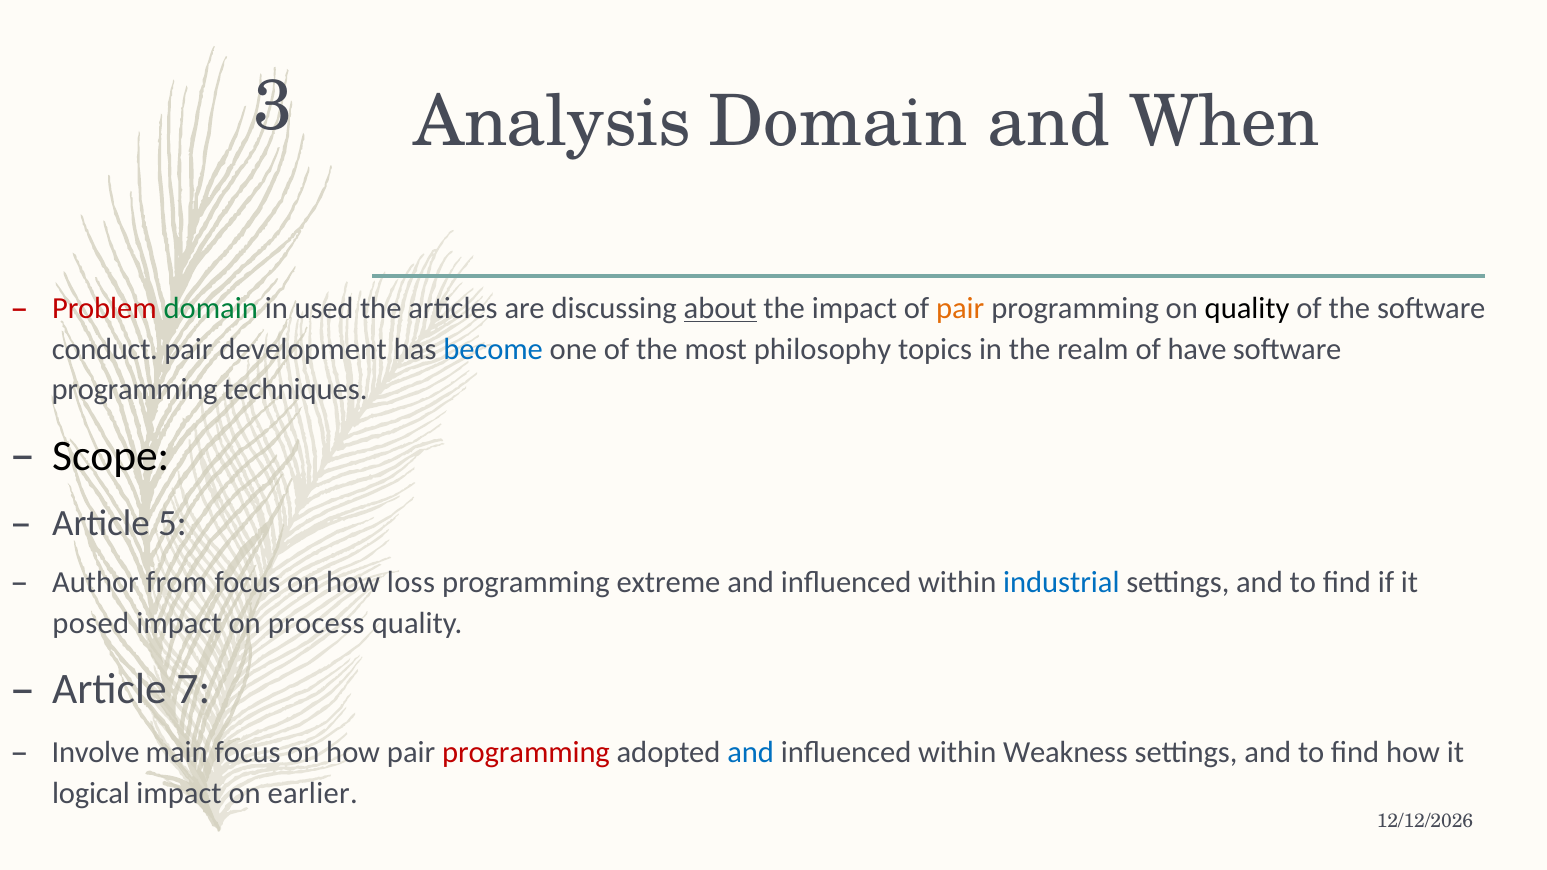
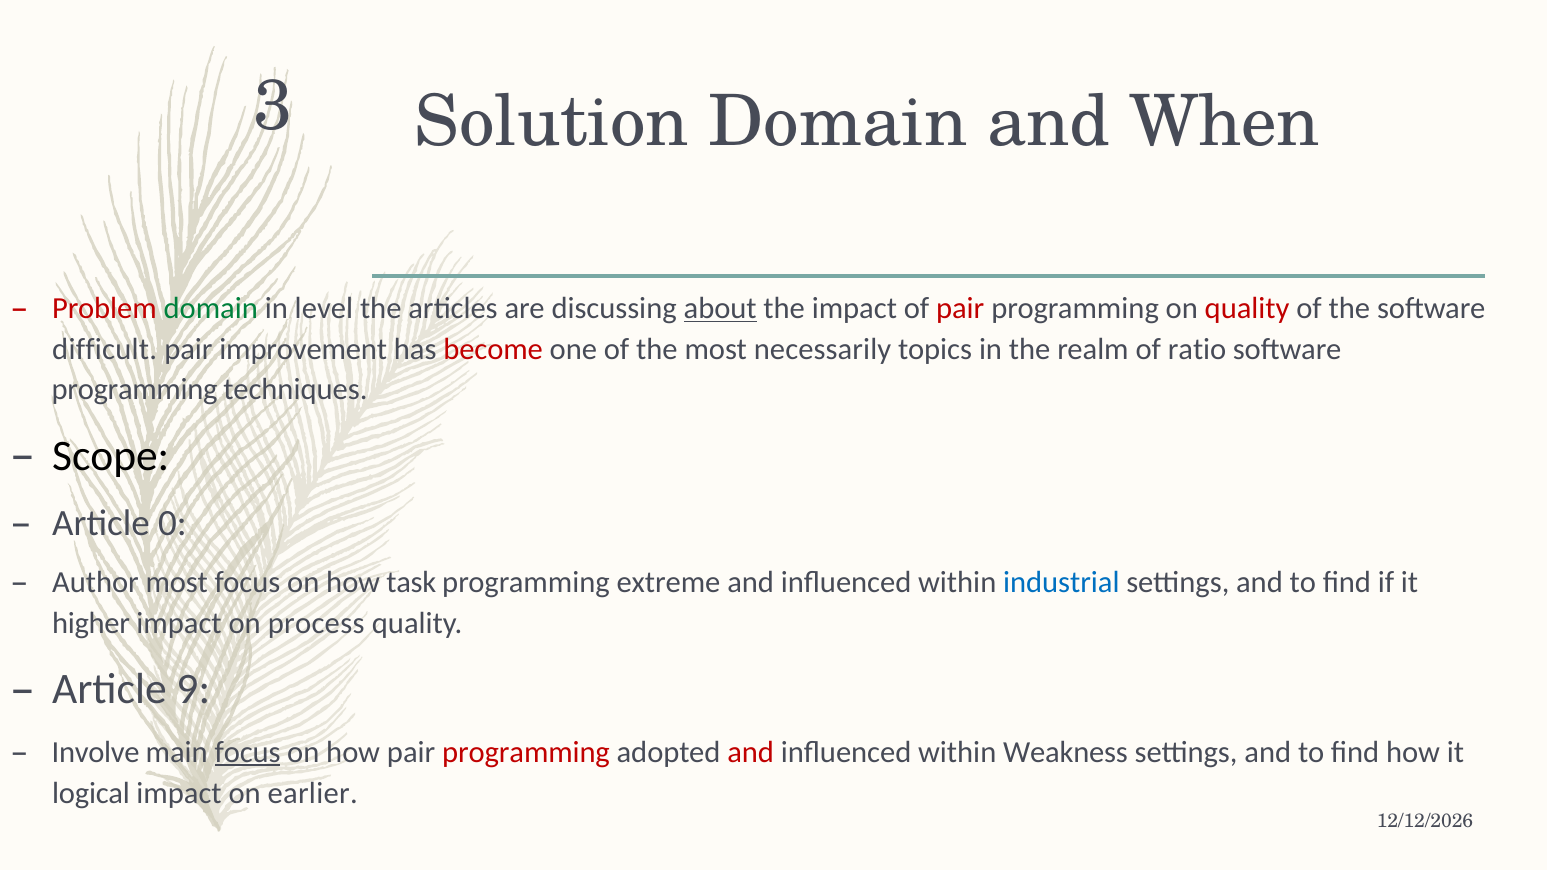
Analysis: Analysis -> Solution
used: used -> level
pair at (960, 308) colour: orange -> red
quality at (1247, 308) colour: black -> red
conduct: conduct -> difficult
development: development -> improvement
become colour: blue -> red
philosophy: philosophy -> necessarily
have: have -> ratio
5: 5 -> 0
Author from: from -> most
loss: loss -> task
posed: posed -> higher
7: 7 -> 9
focus at (248, 752) underline: none -> present
and at (751, 752) colour: blue -> red
